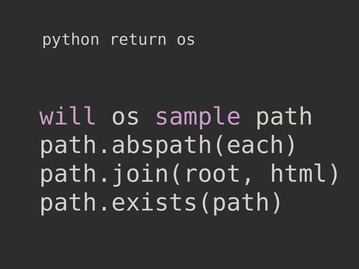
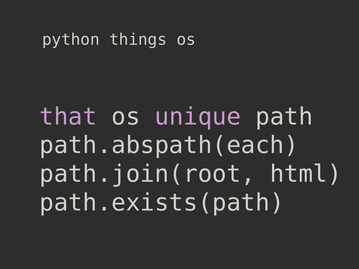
return: return -> things
will: will -> that
sample: sample -> unique
